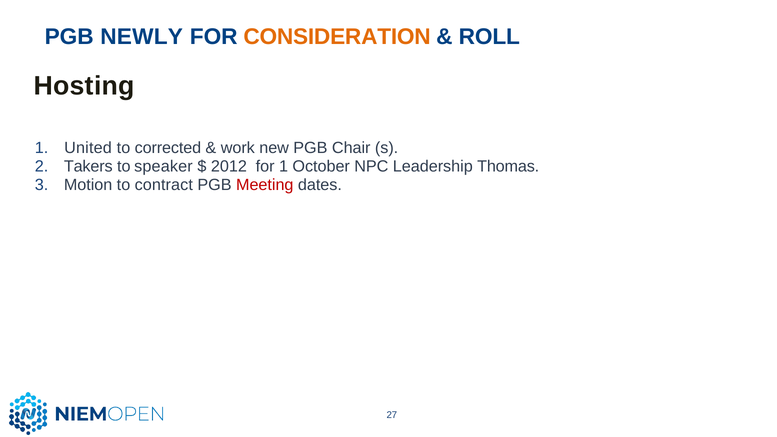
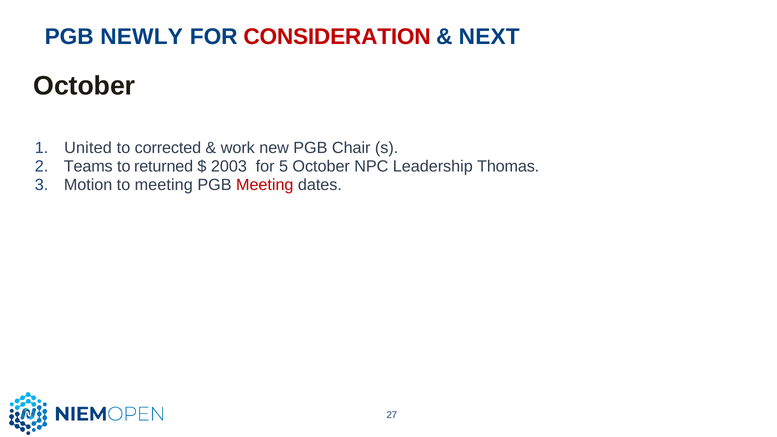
CONSIDERATION colour: orange -> red
ROLL: ROLL -> NEXT
Hosting at (84, 86): Hosting -> October
Takers: Takers -> Teams
speaker: speaker -> returned
2012: 2012 -> 2003
for 1: 1 -> 5
to contract: contract -> meeting
